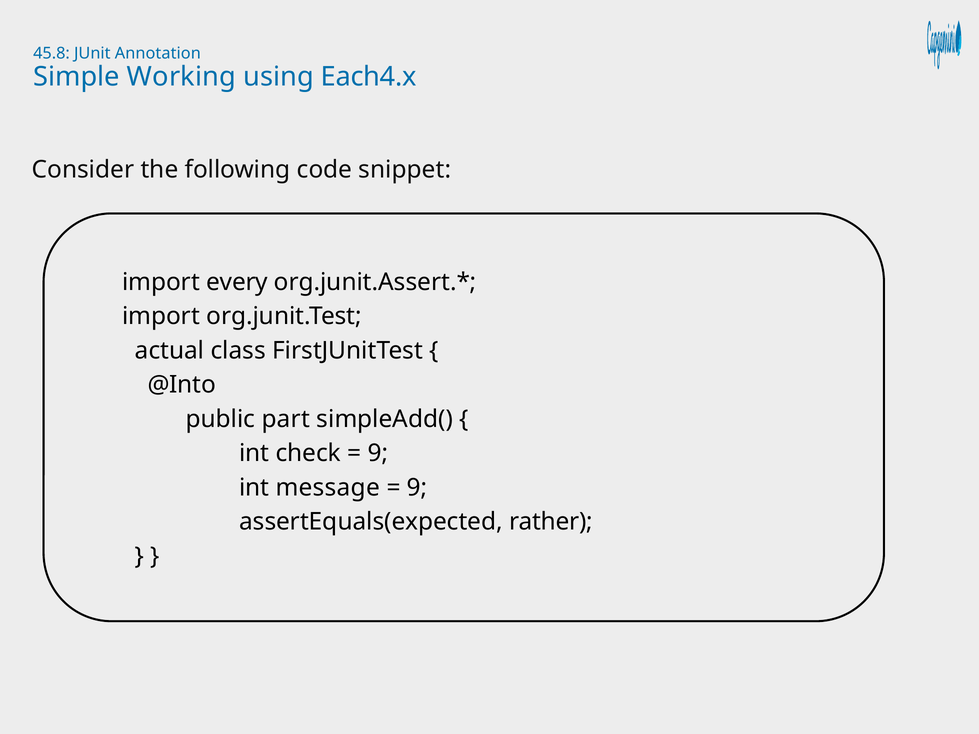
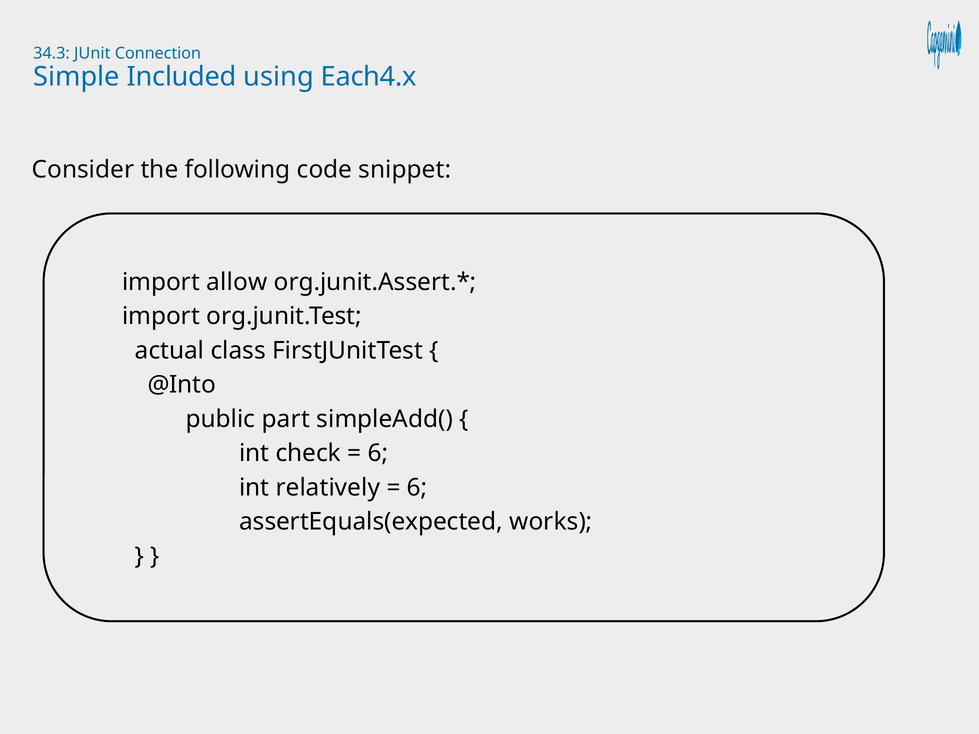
45.8: 45.8 -> 34.3
Annotation: Annotation -> Connection
Working: Working -> Included
every: every -> allow
9 at (378, 453): 9 -> 6
message: message -> relatively
9 at (417, 488): 9 -> 6
rather: rather -> works
